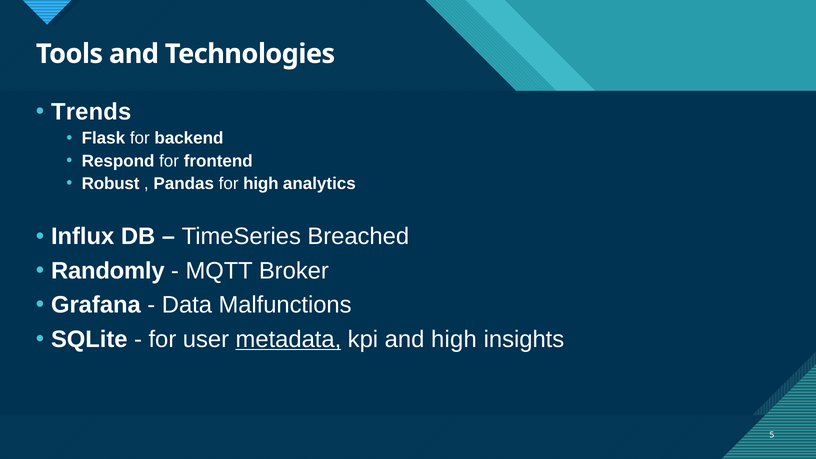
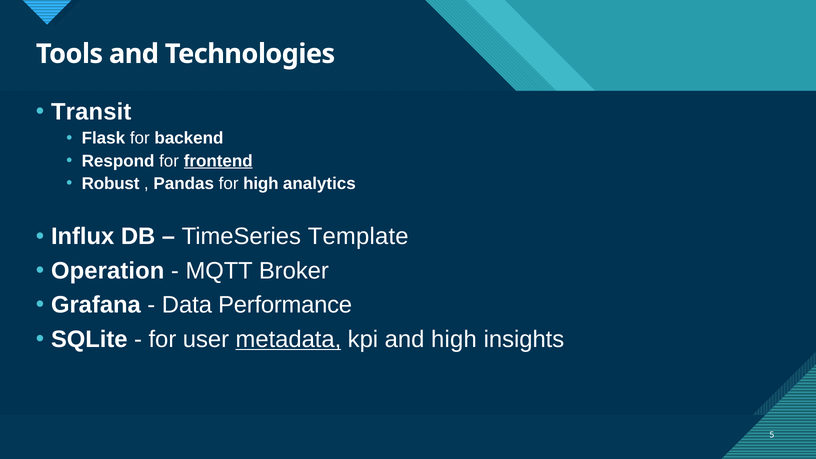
Trends: Trends -> Transit
frontend underline: none -> present
Breached: Breached -> Template
Randomly: Randomly -> Operation
Malfunctions: Malfunctions -> Performance
